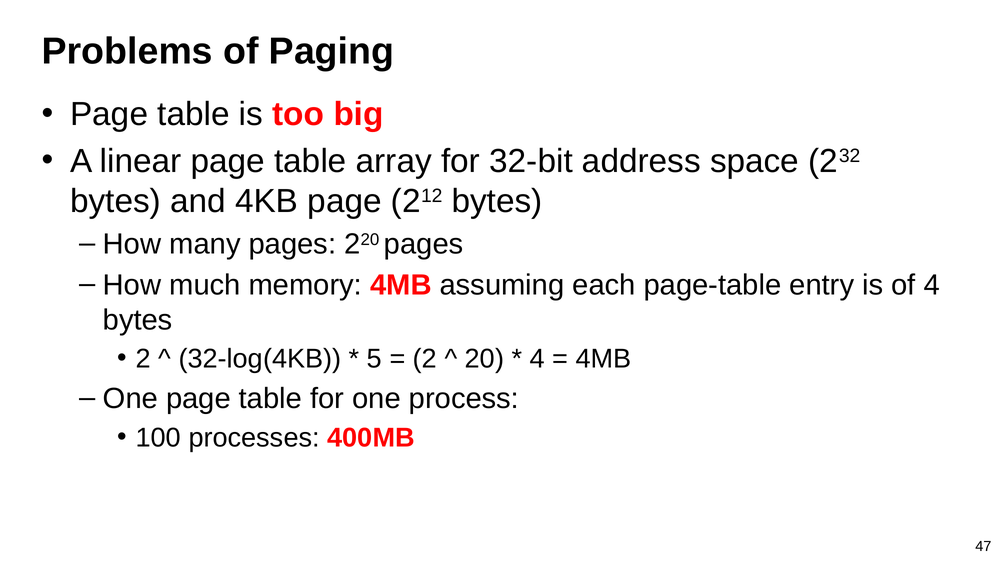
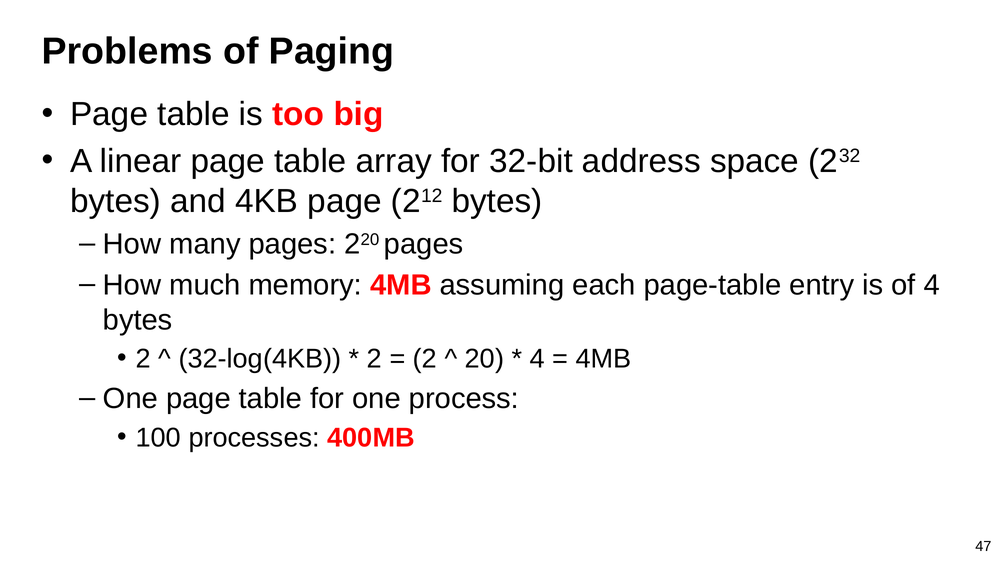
5 at (375, 359): 5 -> 2
